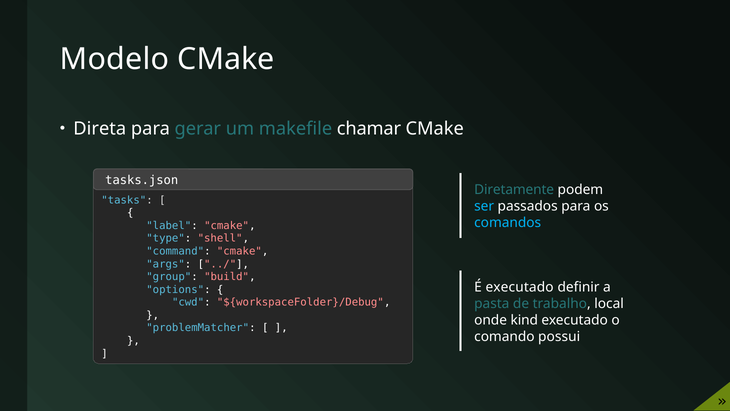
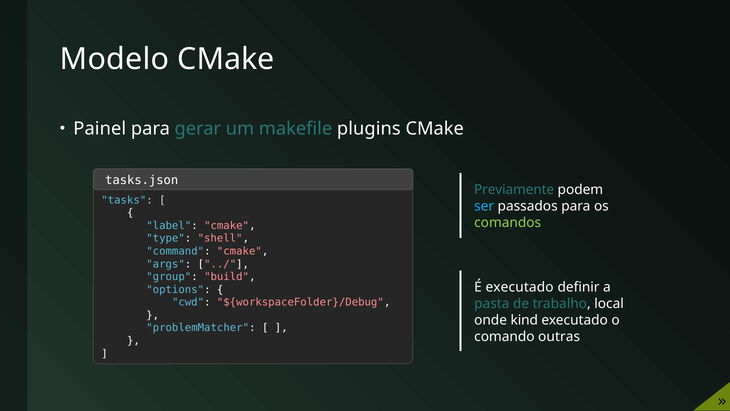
Direta: Direta -> Painel
chamar: chamar -> plugins
Diretamente: Diretamente -> Previamente
comandos colour: light blue -> light green
possui: possui -> outras
